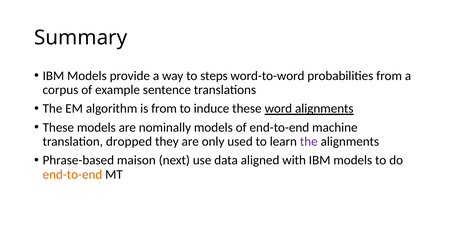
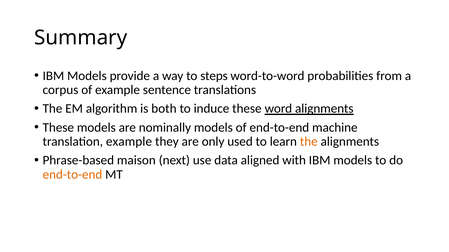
is from: from -> both
translation dropped: dropped -> example
the at (309, 142) colour: purple -> orange
